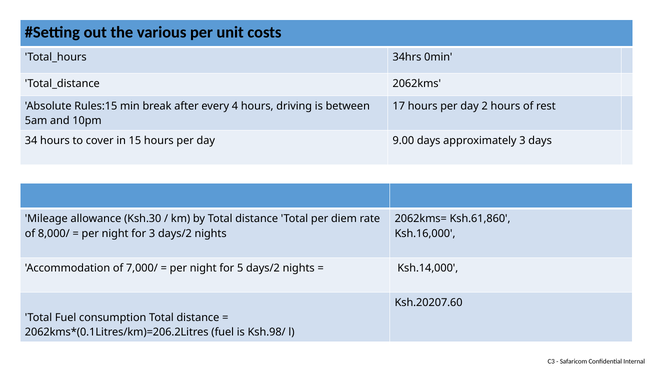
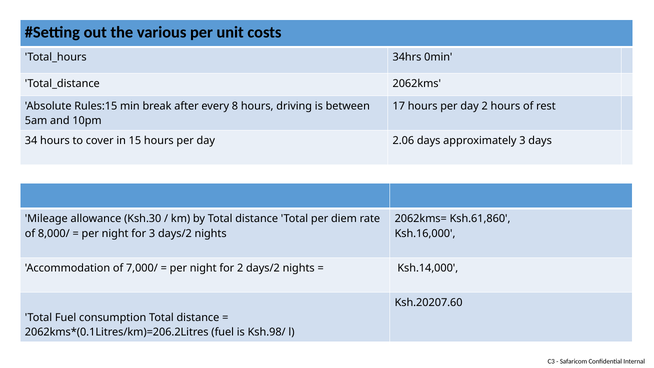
4: 4 -> 8
9.00: 9.00 -> 2.06
for 5: 5 -> 2
